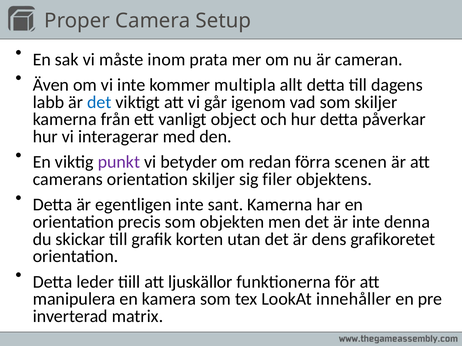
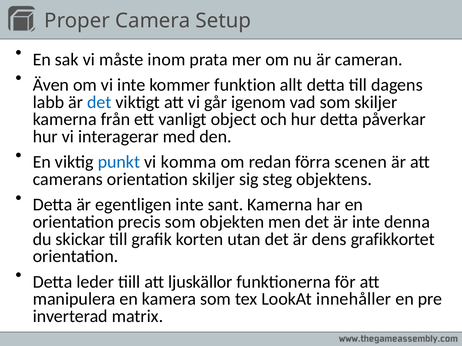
multipla: multipla -> funktion
punkt colour: purple -> blue
betyder: betyder -> komma
filer: filer -> steg
grafikoretet: grafikoretet -> grafikkortet
